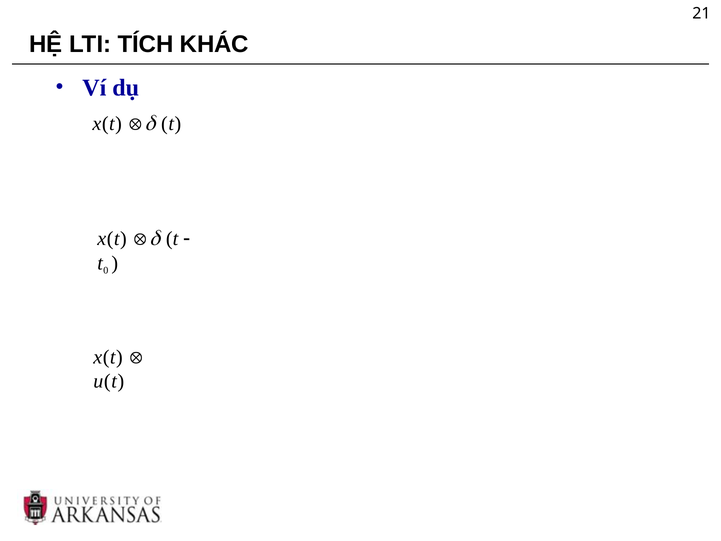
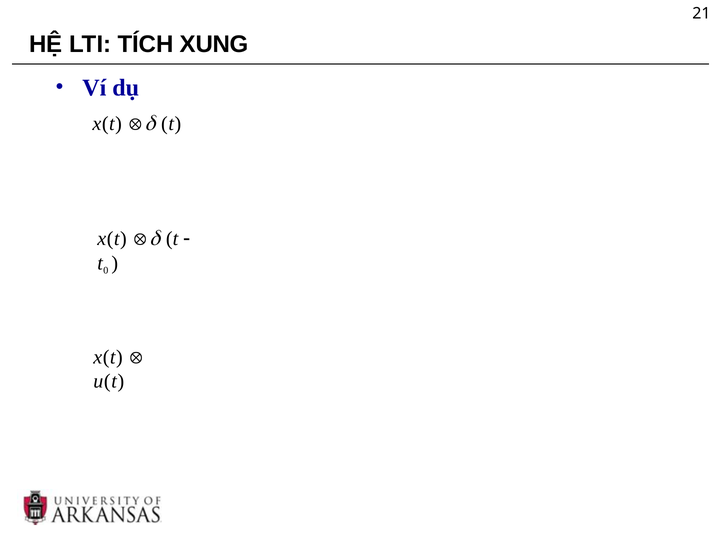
KHÁC: KHÁC -> XUNG
